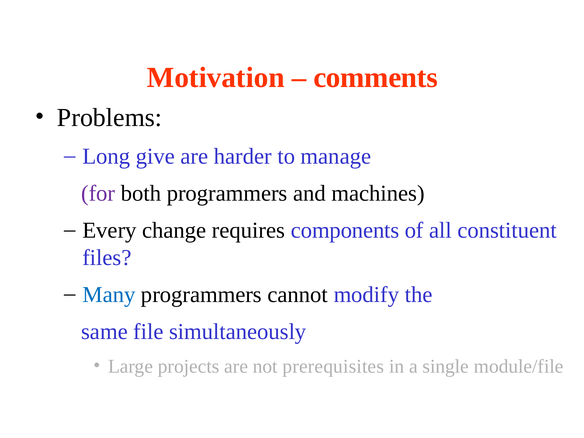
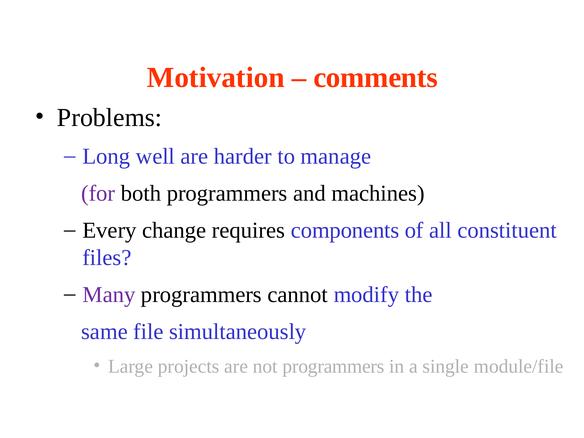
give: give -> well
Many colour: blue -> purple
not prerequisites: prerequisites -> programmers
